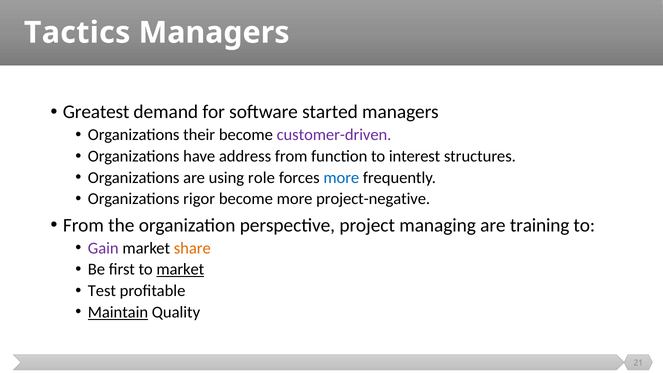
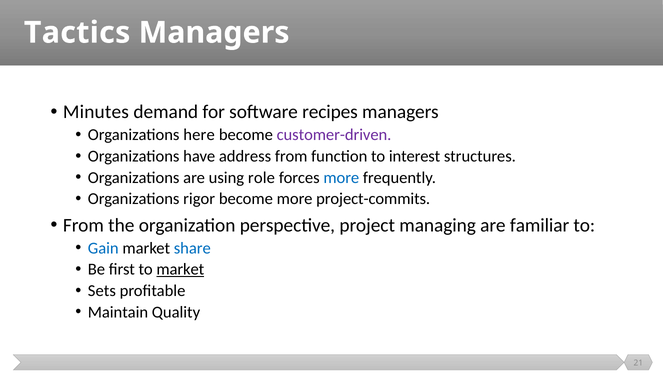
Greatest: Greatest -> Minutes
started: started -> recipes
their: their -> here
project-negative: project-negative -> project-commits
training: training -> familiar
Gain colour: purple -> blue
share colour: orange -> blue
Test: Test -> Sets
Maintain underline: present -> none
